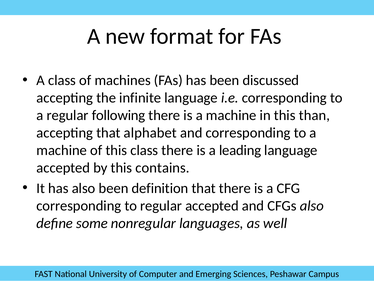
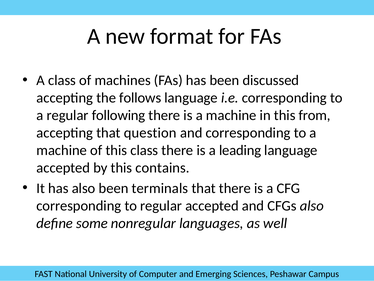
infinite: infinite -> follows
than: than -> from
alphabet: alphabet -> question
definition: definition -> terminals
